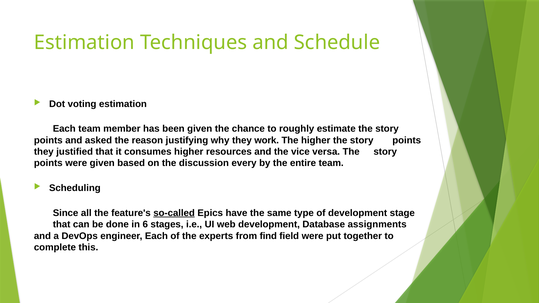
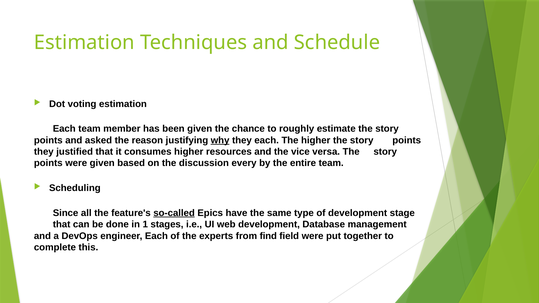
why underline: none -> present
they work: work -> each
6: 6 -> 1
assignments: assignments -> management
